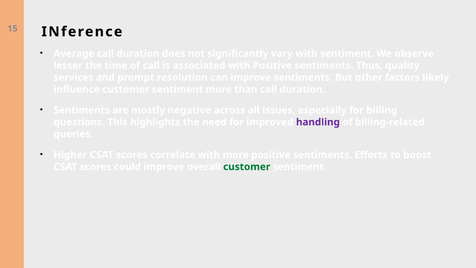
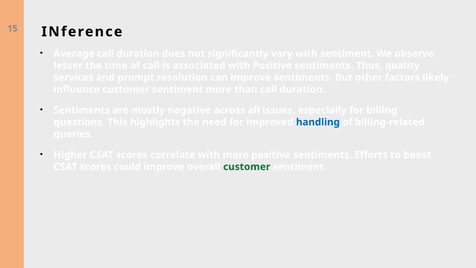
handling colour: purple -> blue
